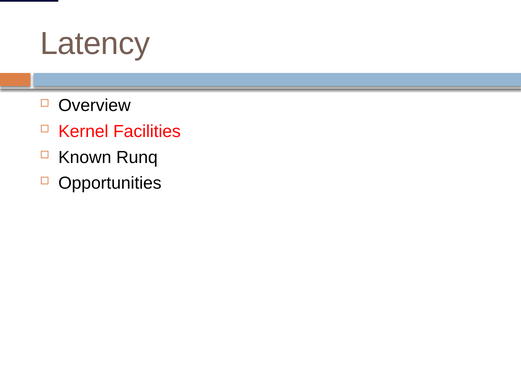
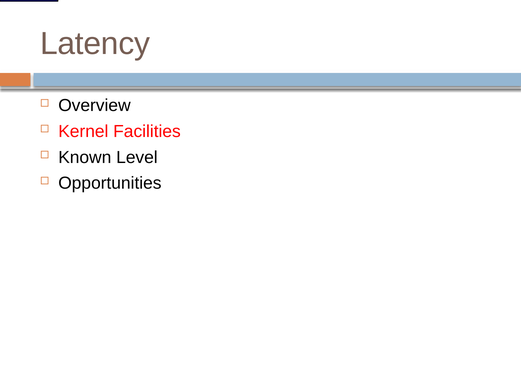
Runq: Runq -> Level
